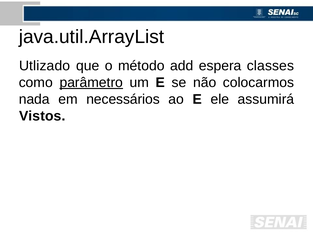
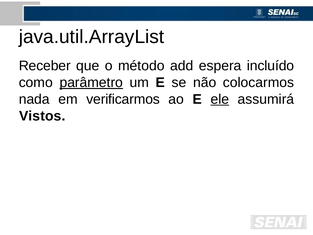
Utlizado: Utlizado -> Receber
classes: classes -> incluído
necessários: necessários -> verificarmos
ele underline: none -> present
